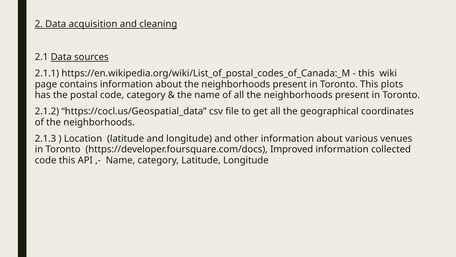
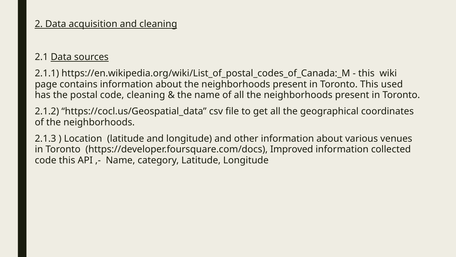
plots: plots -> used
code category: category -> cleaning
